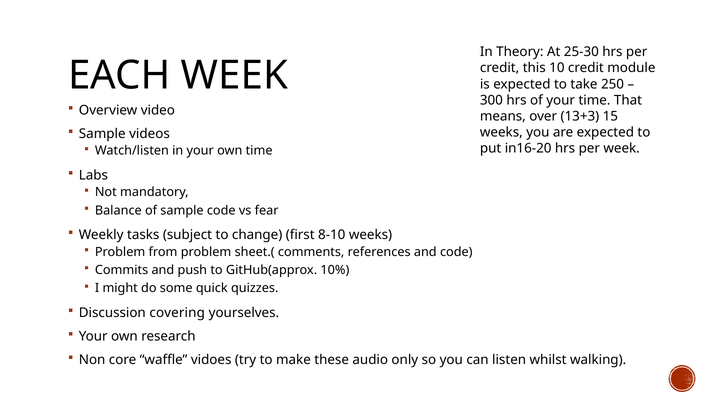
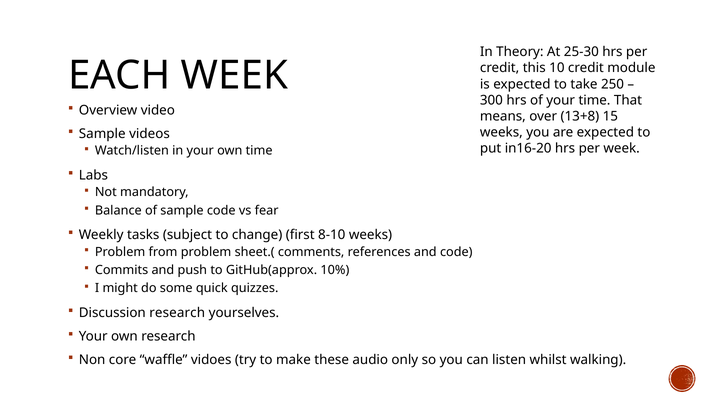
13+3: 13+3 -> 13+8
Discussion covering: covering -> research
